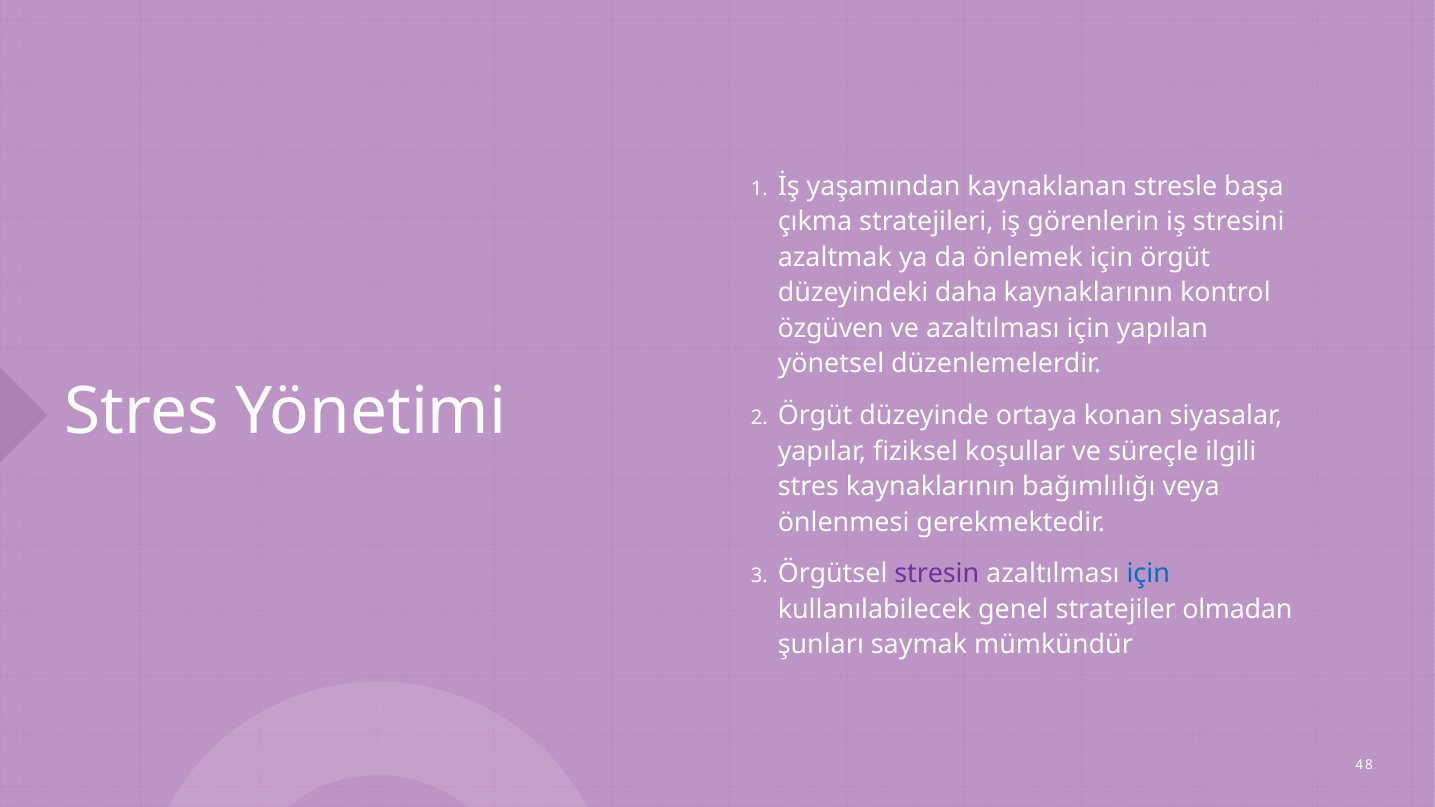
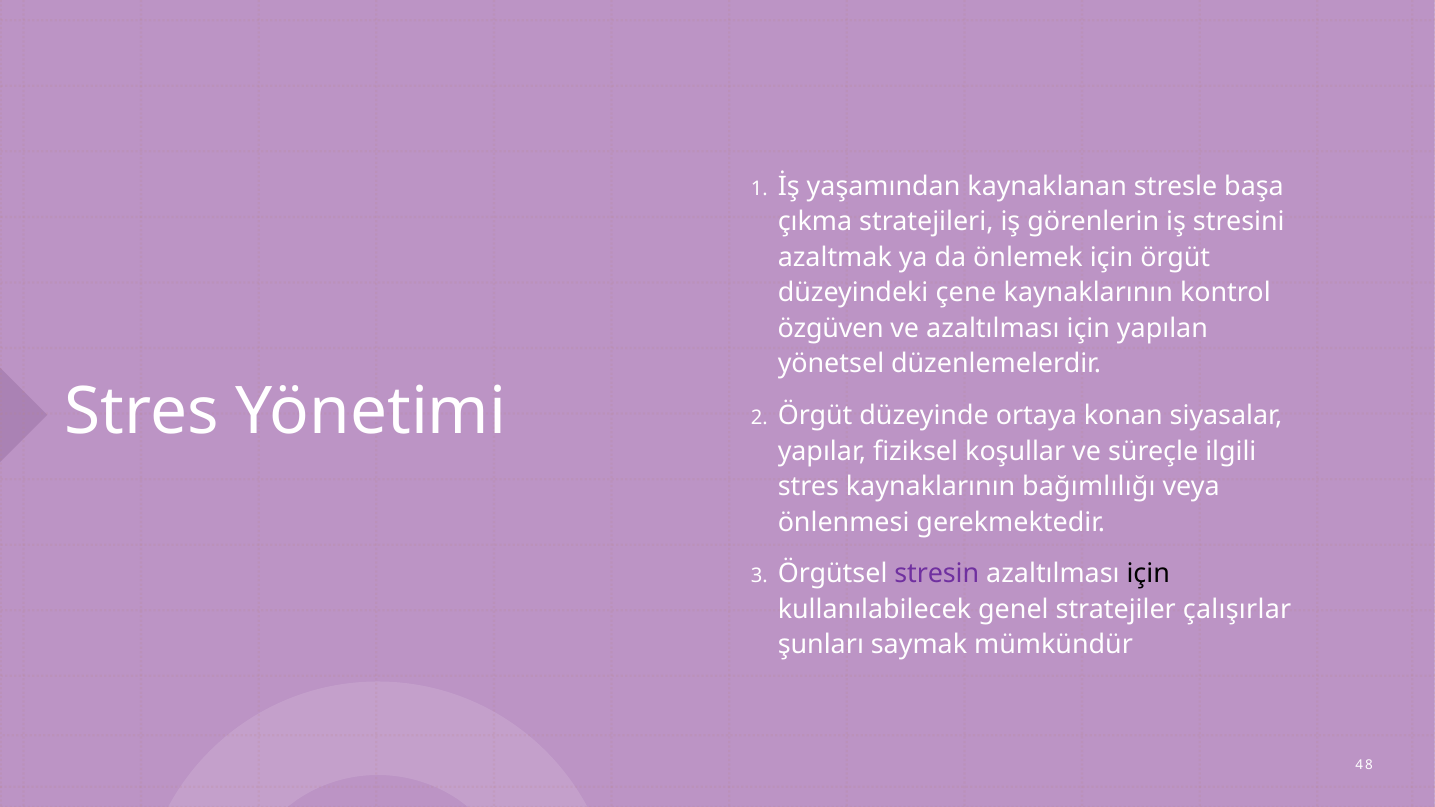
daha: daha -> çene
için at (1148, 574) colour: blue -> black
olmadan: olmadan -> çalışırlar
